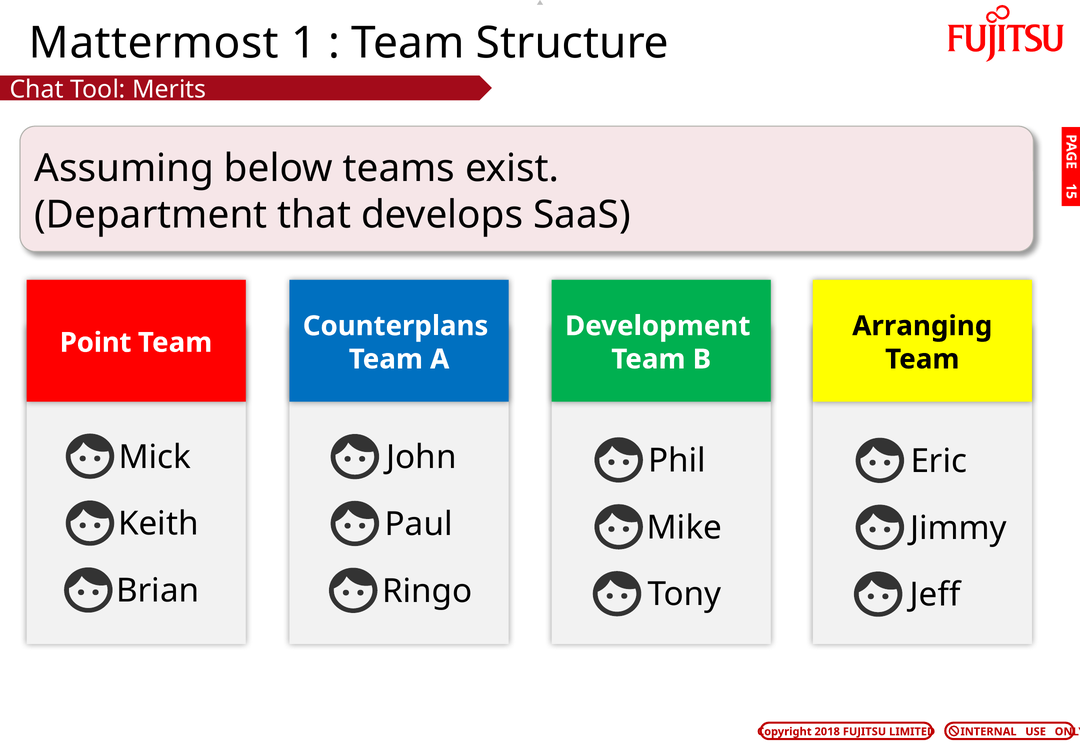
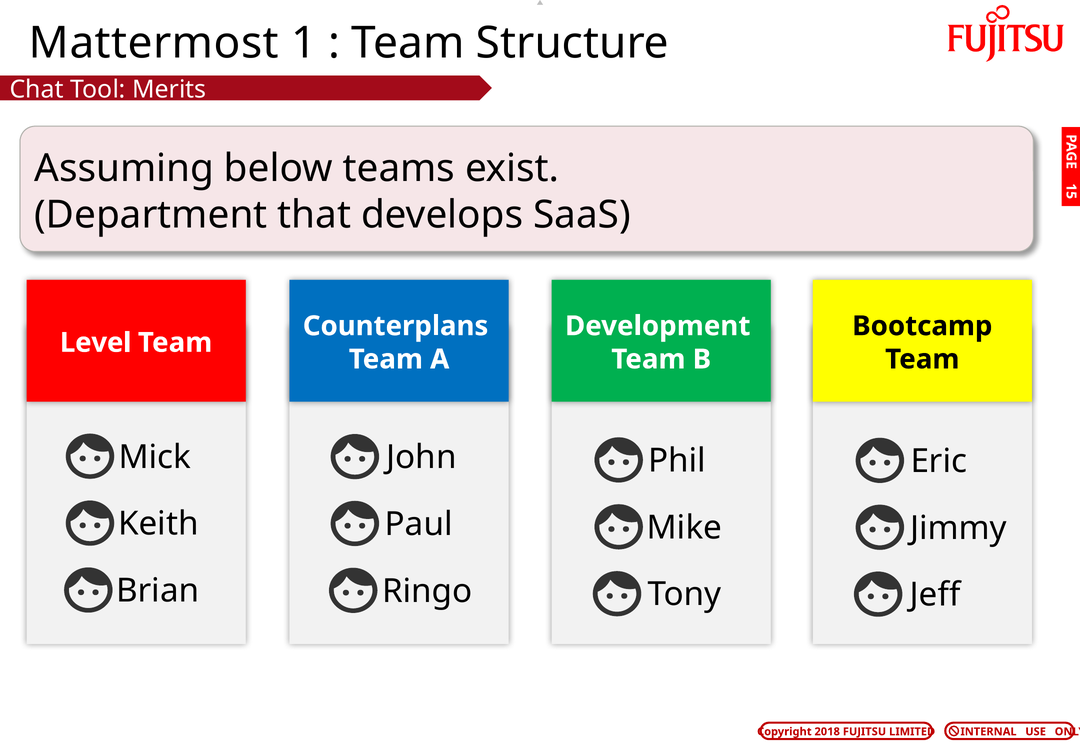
Arranging: Arranging -> Bootcamp
Point: Point -> Level
